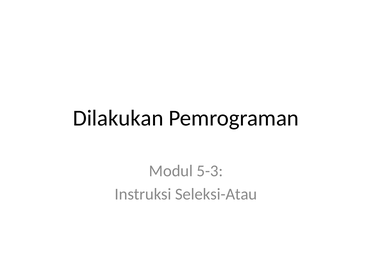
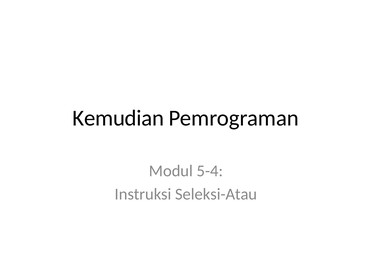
Dilakukan: Dilakukan -> Kemudian
5-3: 5-3 -> 5-4
